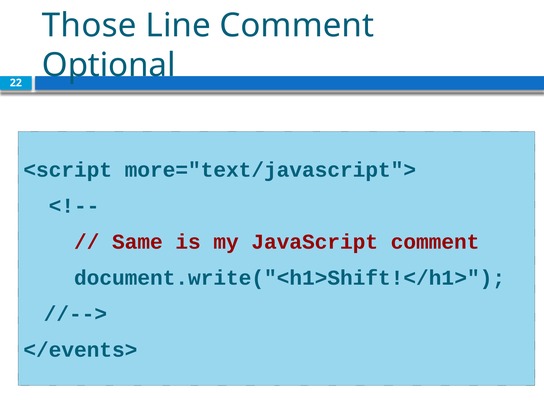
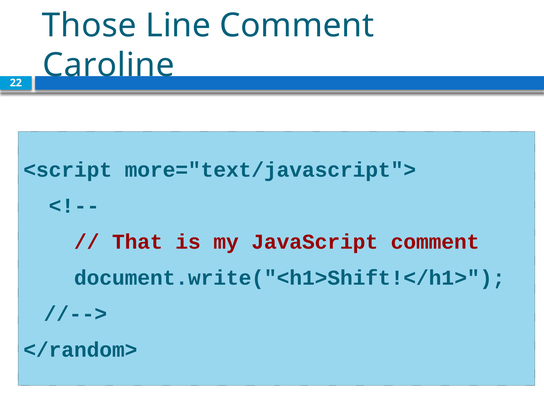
Optional: Optional -> Caroline
Same: Same -> That
</events>: </events> -> </random>
